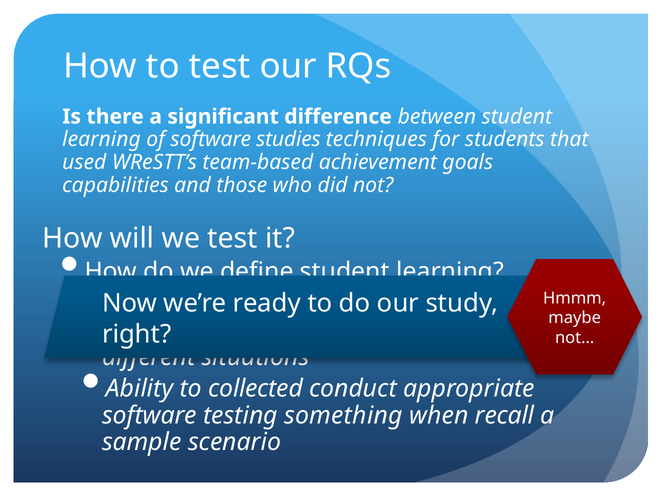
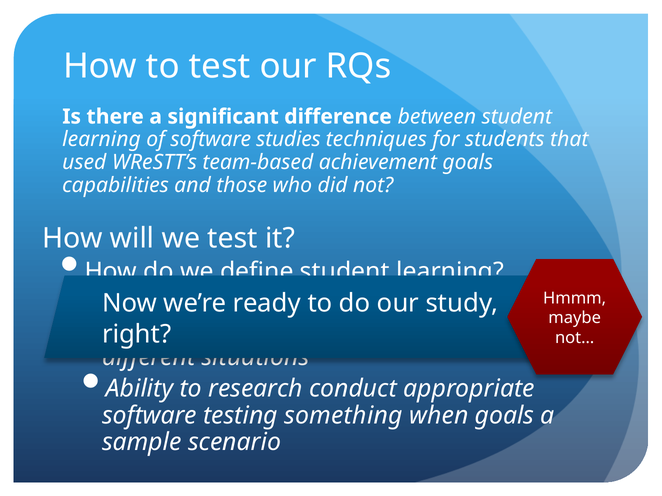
collected: collected -> research
when recall: recall -> goals
